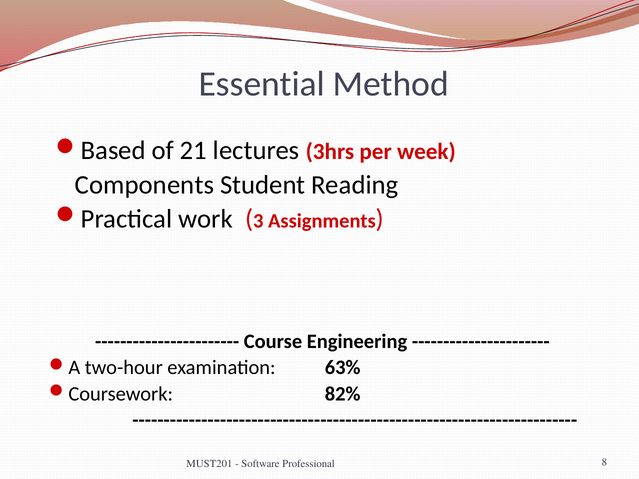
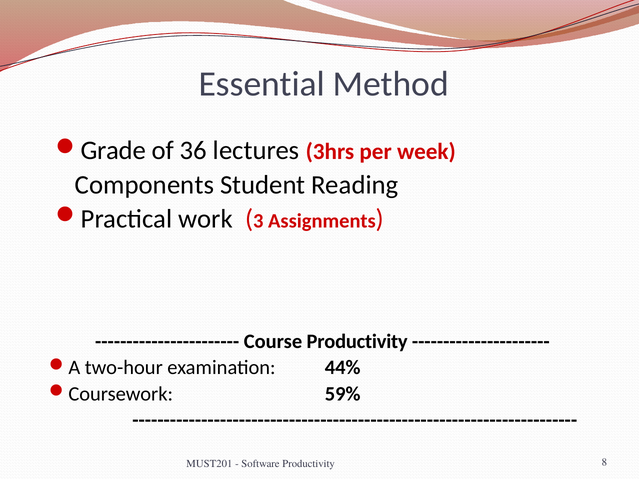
Based: Based -> Grade
21: 21 -> 36
Course Engineering: Engineering -> Productivity
63%: 63% -> 44%
82%: 82% -> 59%
Software Professional: Professional -> Productivity
